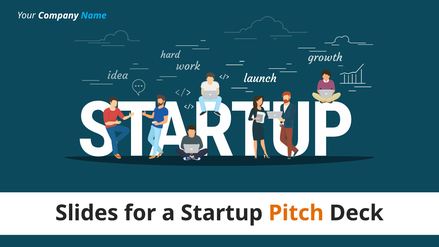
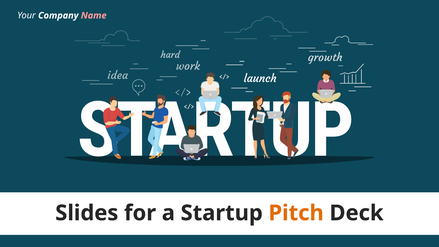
Name colour: light blue -> pink
